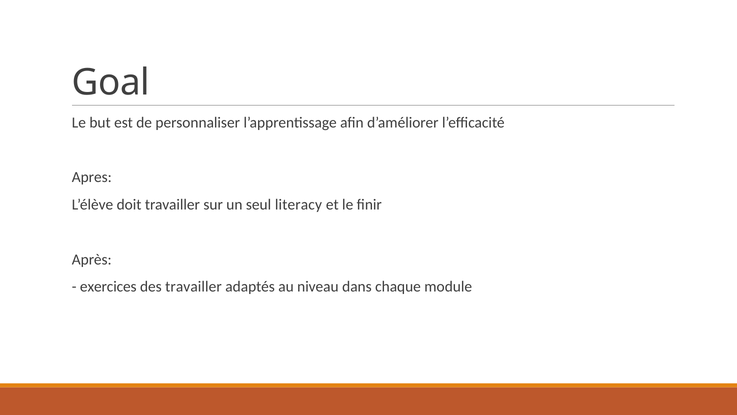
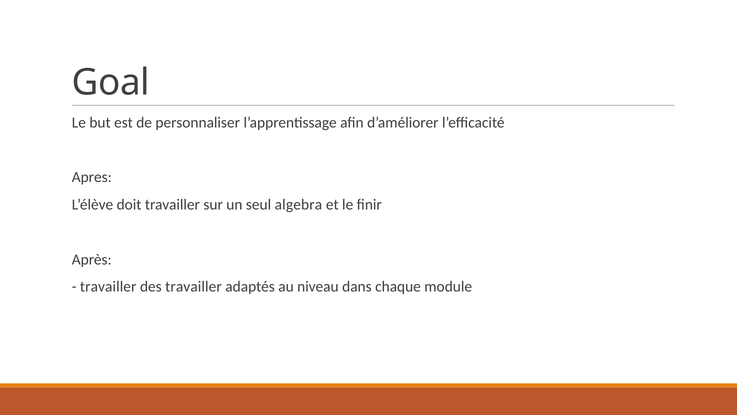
literacy: literacy -> algebra
exercices at (108, 287): exercices -> travailler
